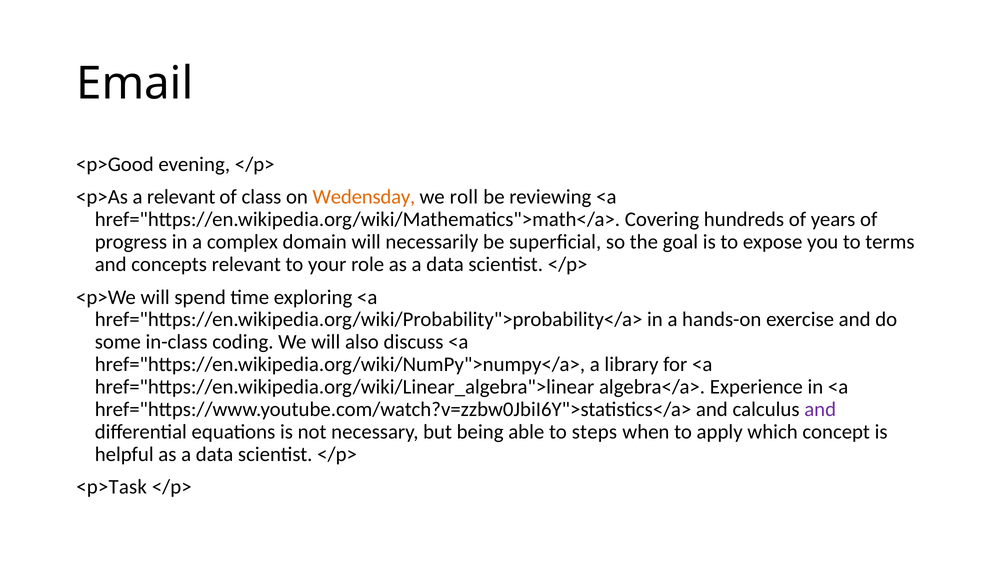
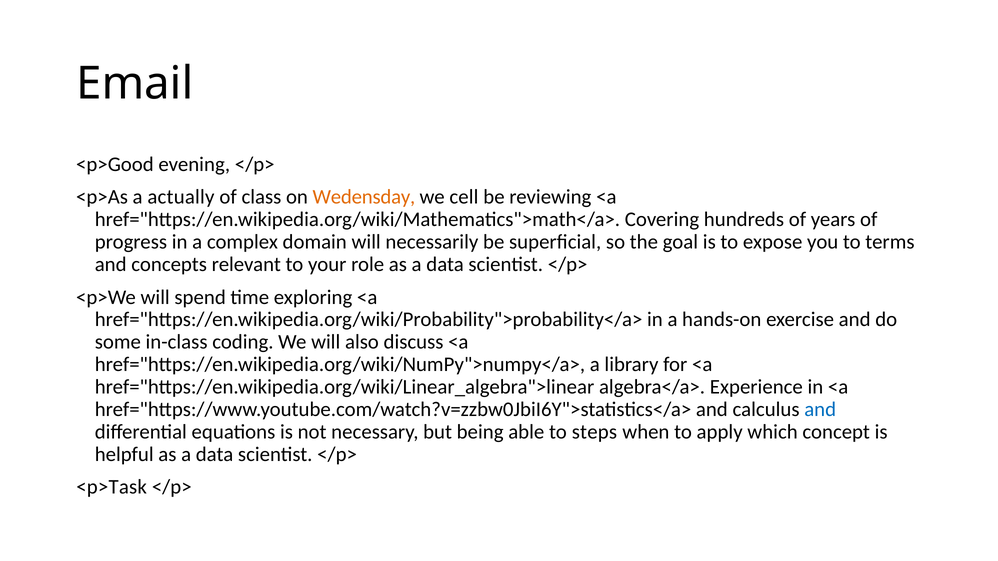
a relevant: relevant -> actually
roll: roll -> cell
and at (820, 410) colour: purple -> blue
